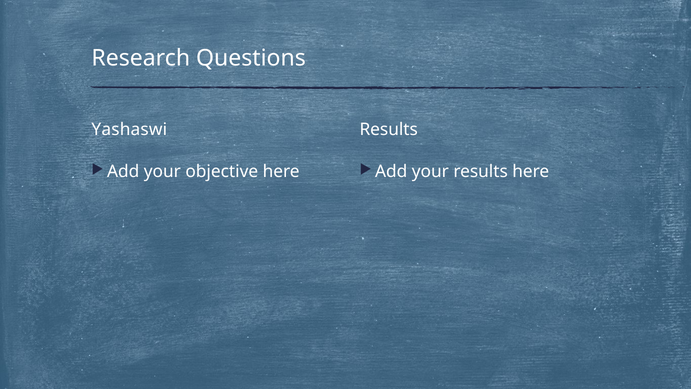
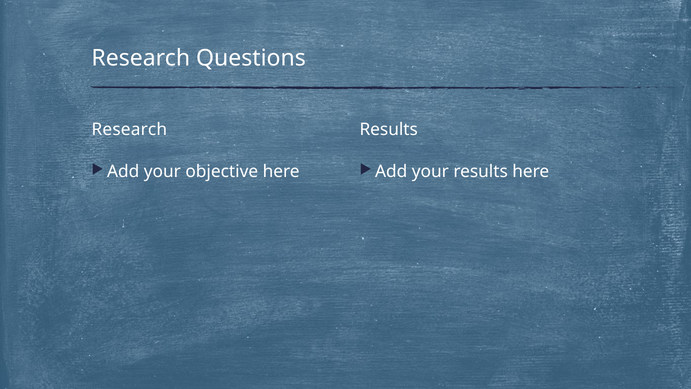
Yashaswi at (129, 130): Yashaswi -> Research
